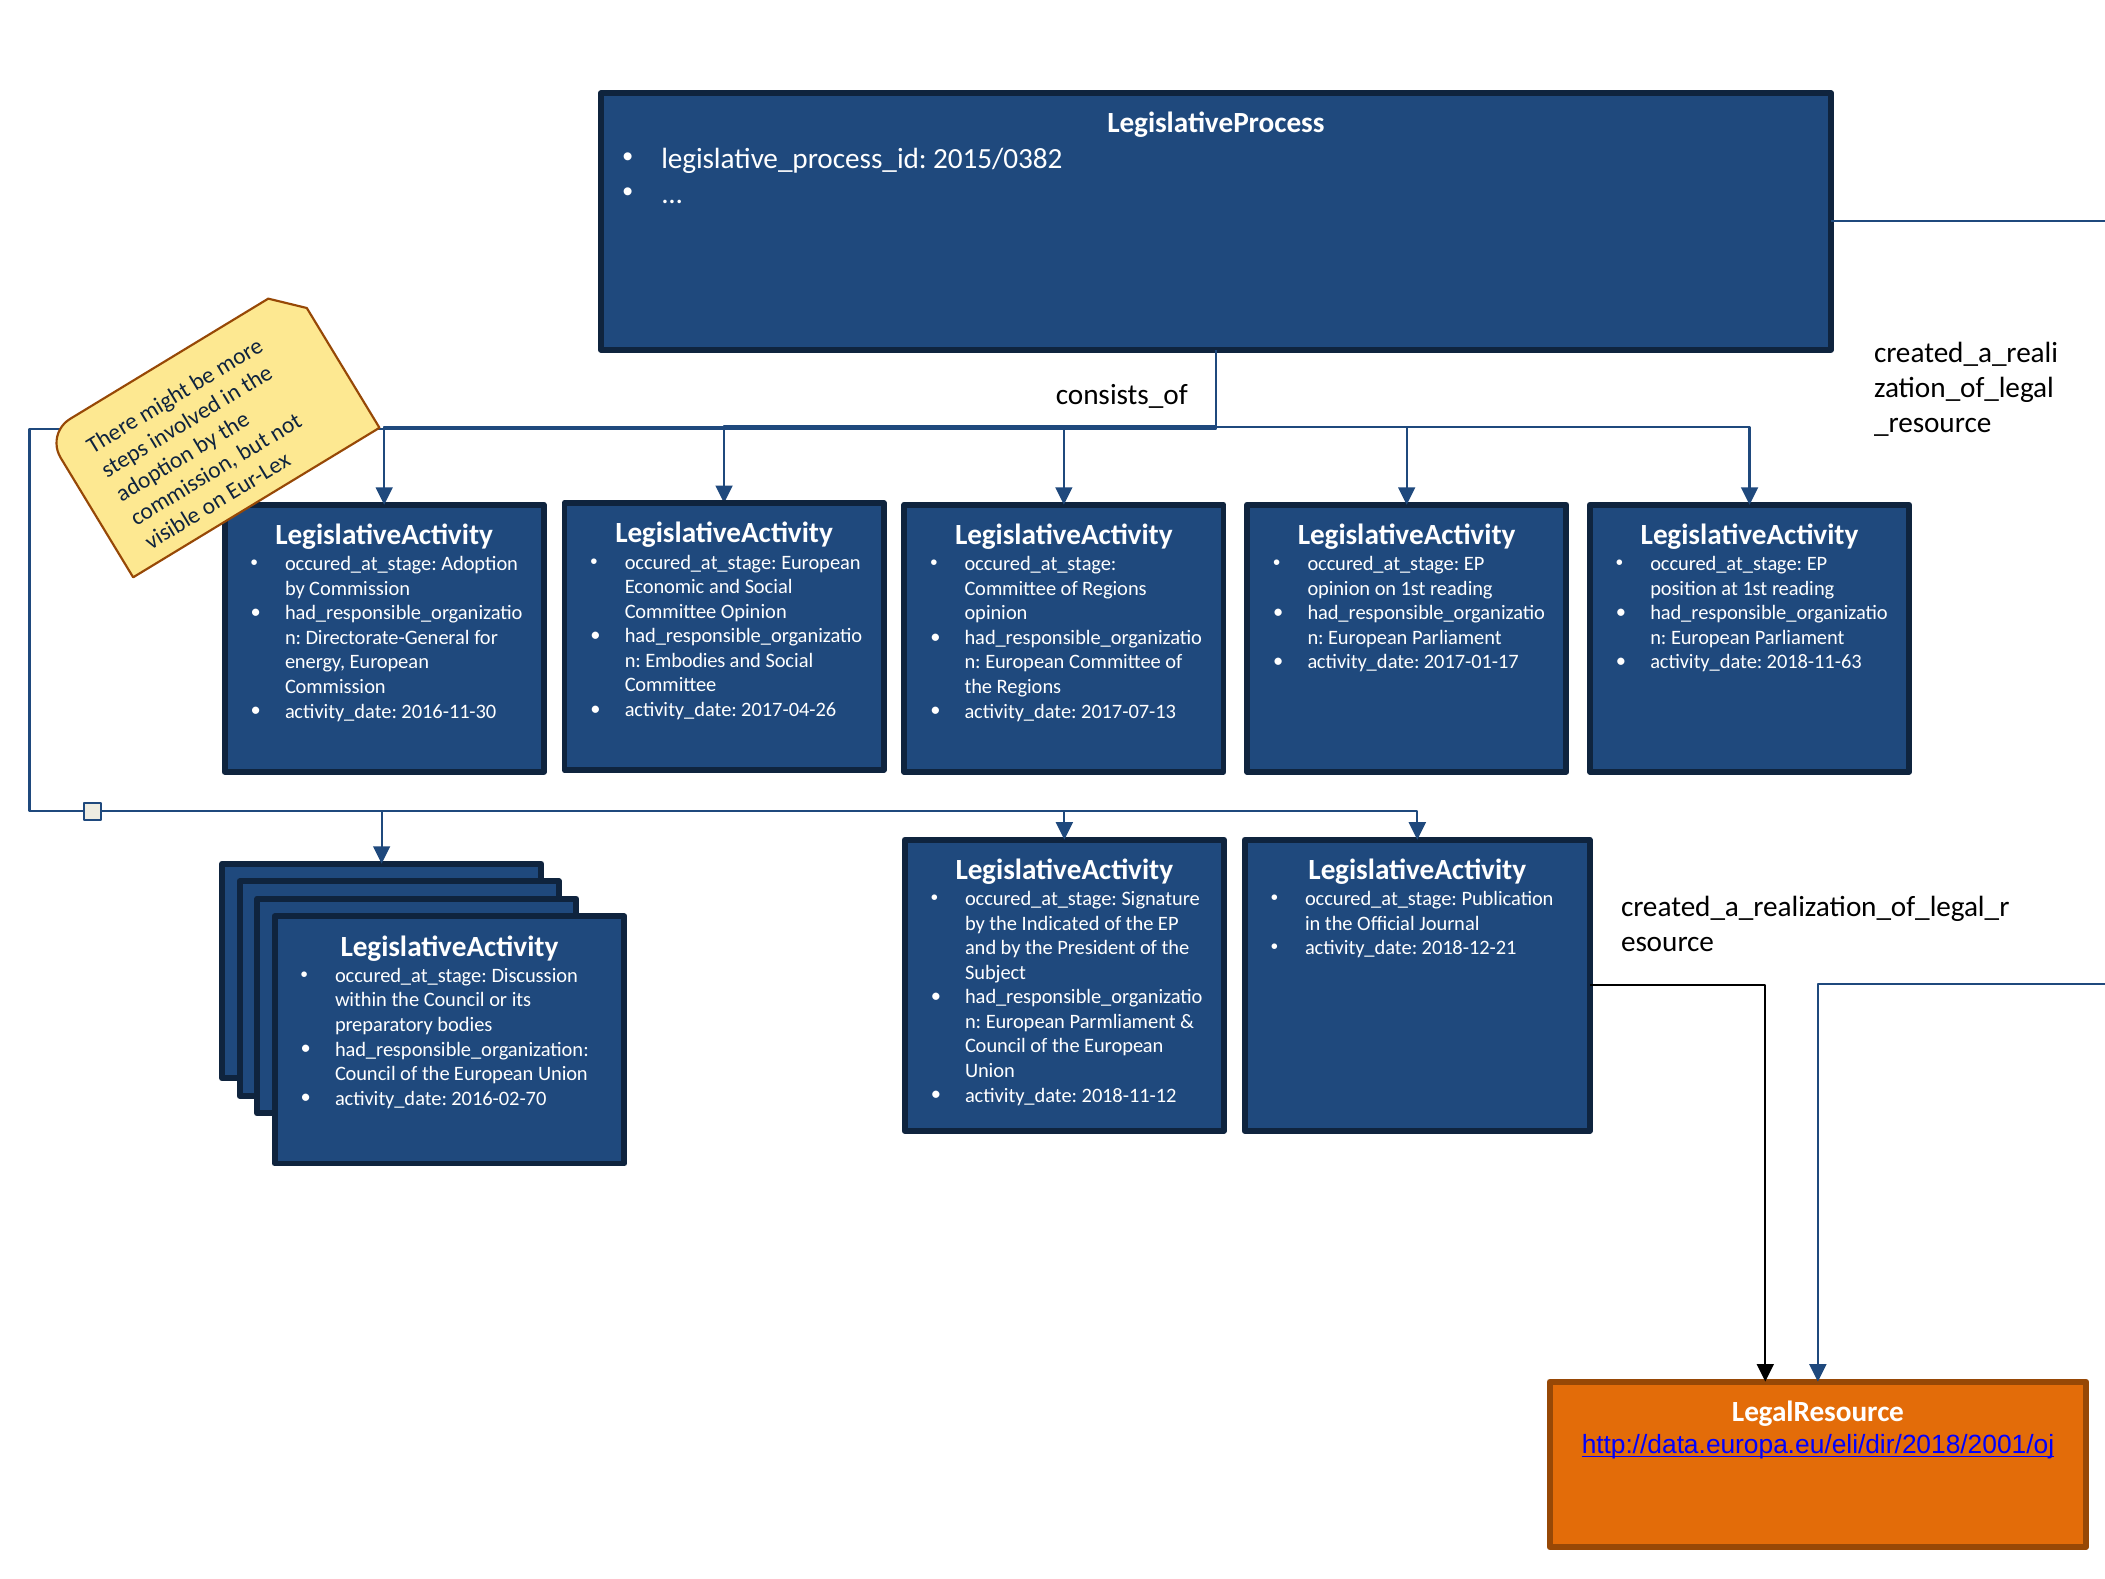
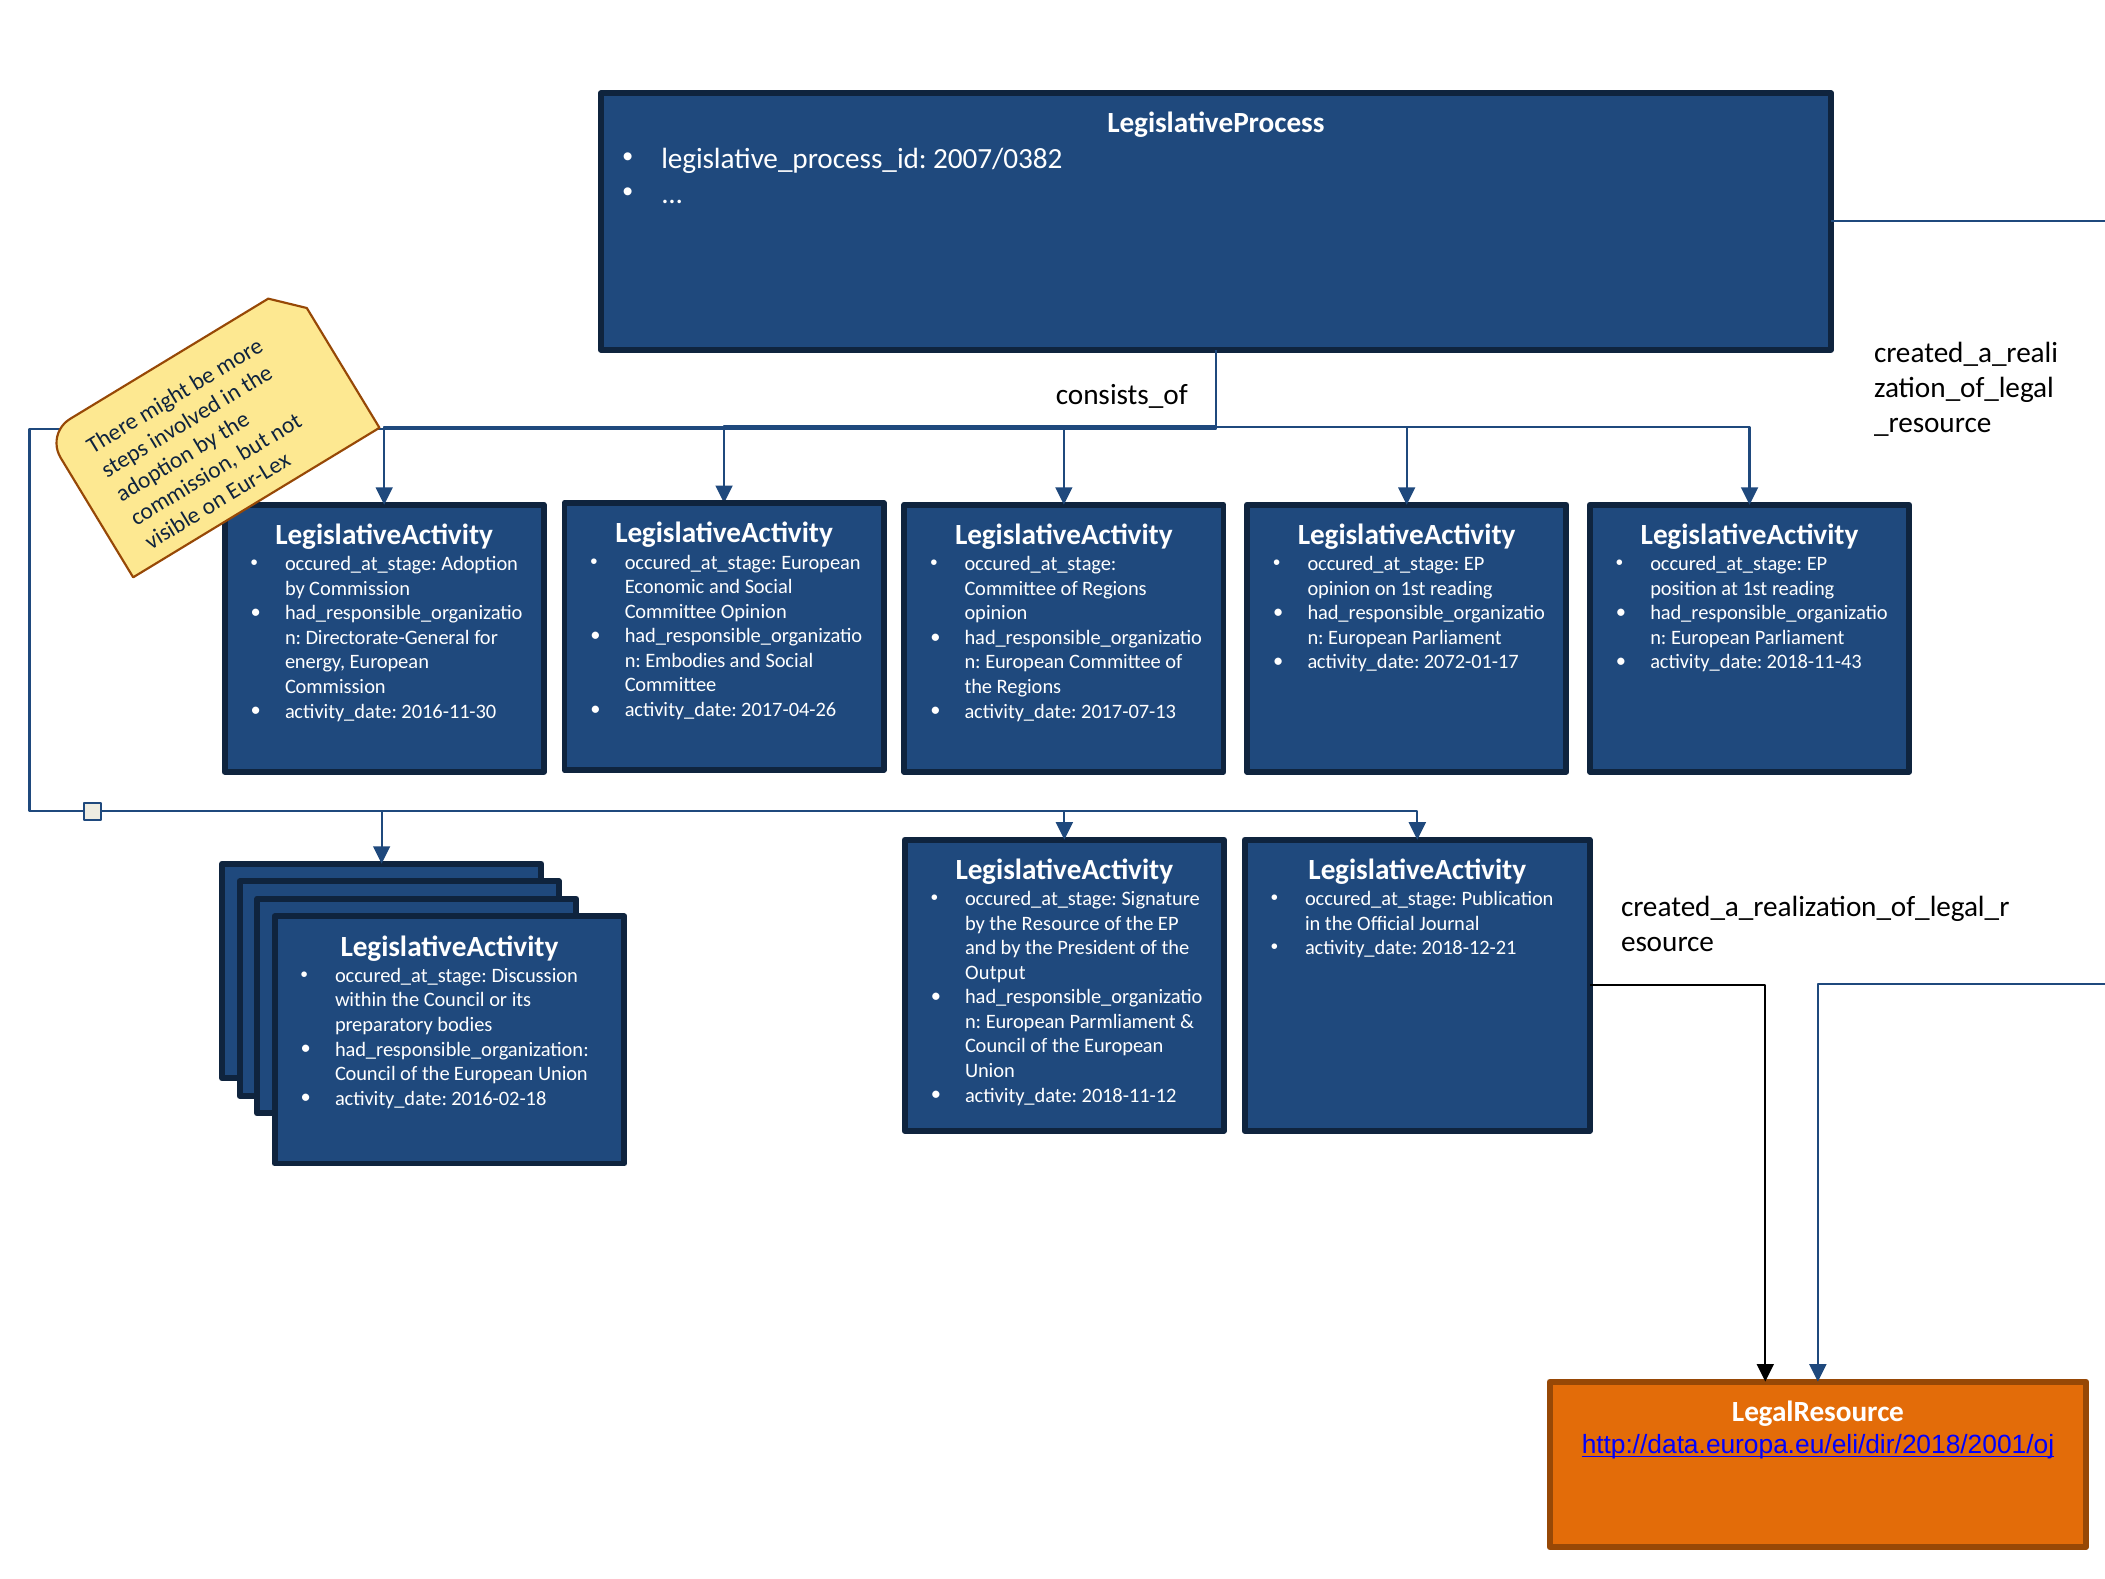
2015/0382: 2015/0382 -> 2007/0382
2017-01-17: 2017-01-17 -> 2072-01-17
2018-11-63: 2018-11-63 -> 2018-11-43
Indicated: Indicated -> Resource
Subject: Subject -> Output
2016-02-70: 2016-02-70 -> 2016-02-18
